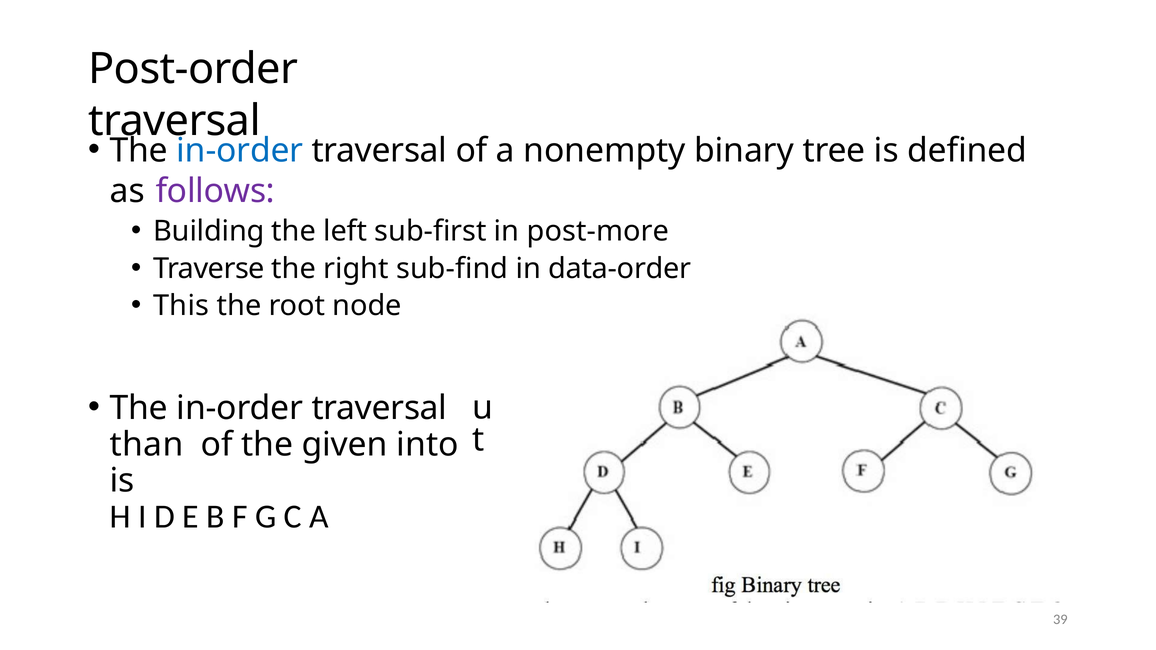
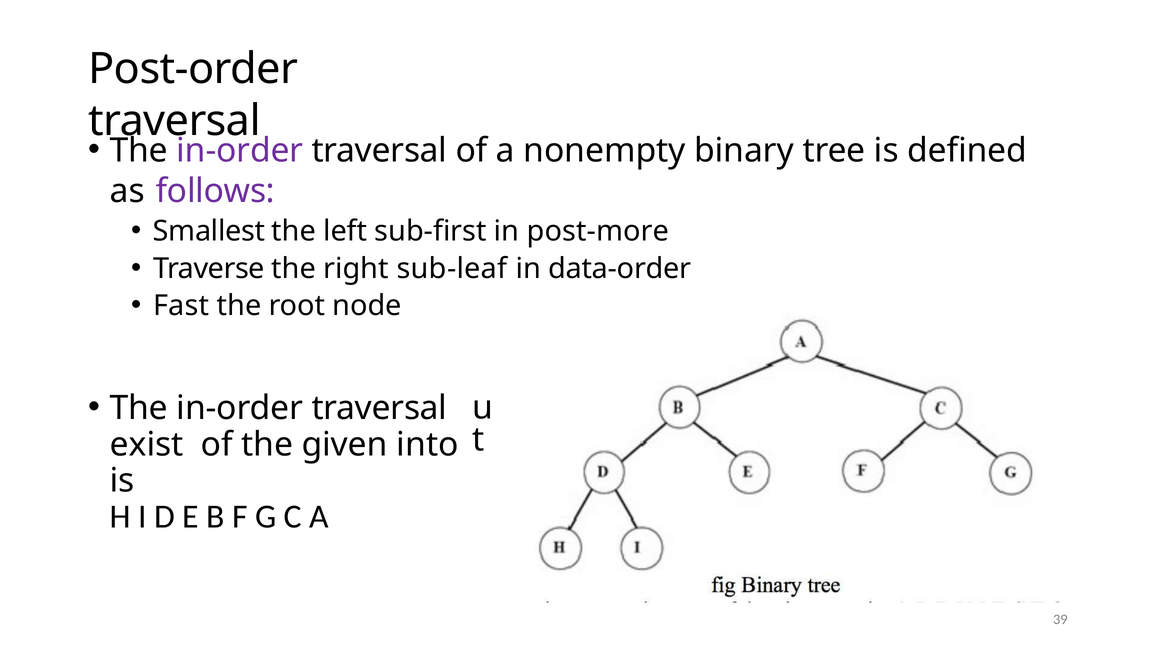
in-order at (240, 151) colour: blue -> purple
Building: Building -> Smallest
sub-find: sub-find -> sub-leaf
This: This -> Fast
than: than -> exist
